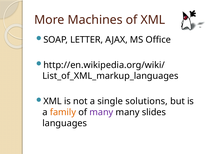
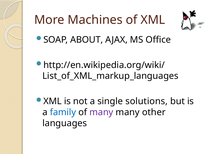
LETTER: LETTER -> ABOUT
family colour: orange -> blue
slides: slides -> other
